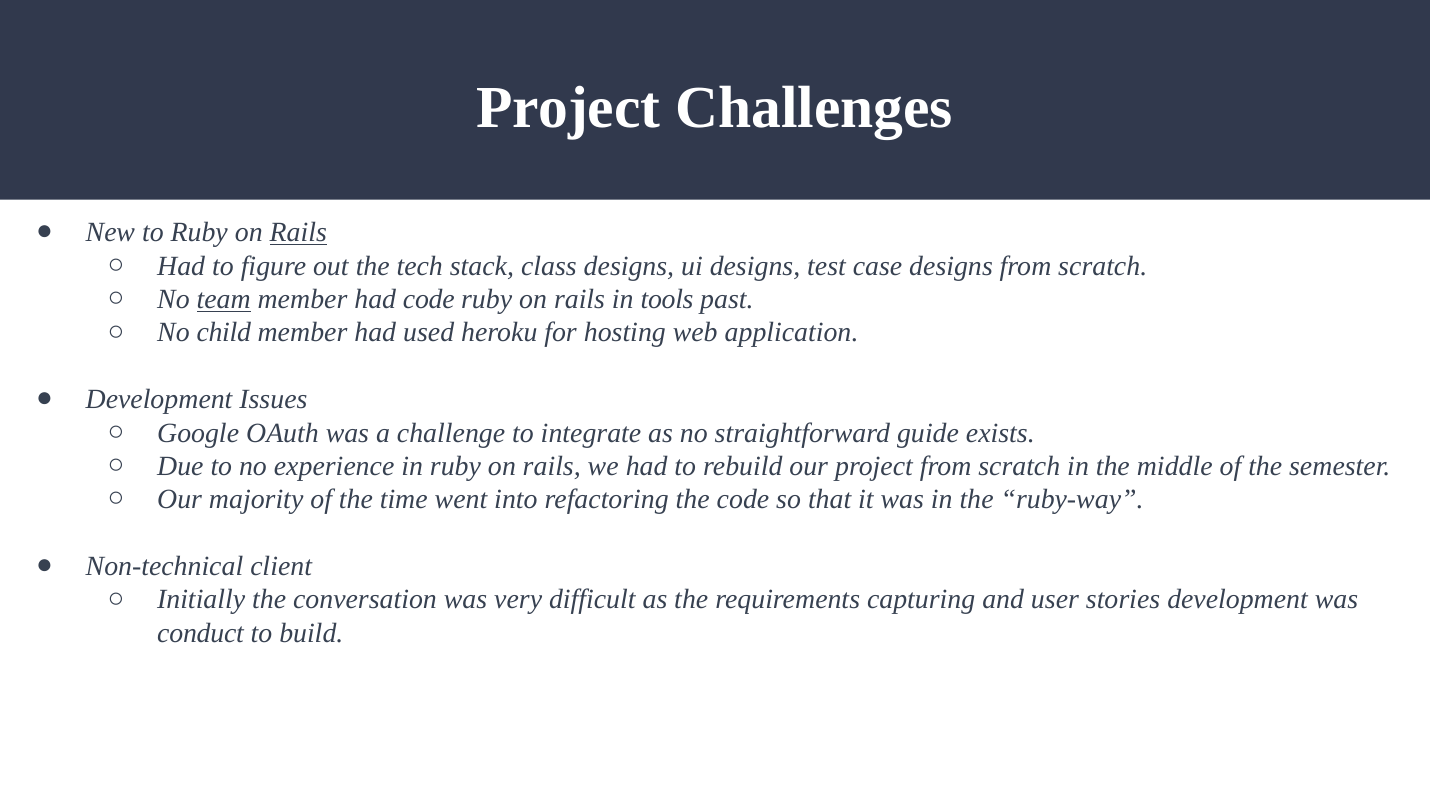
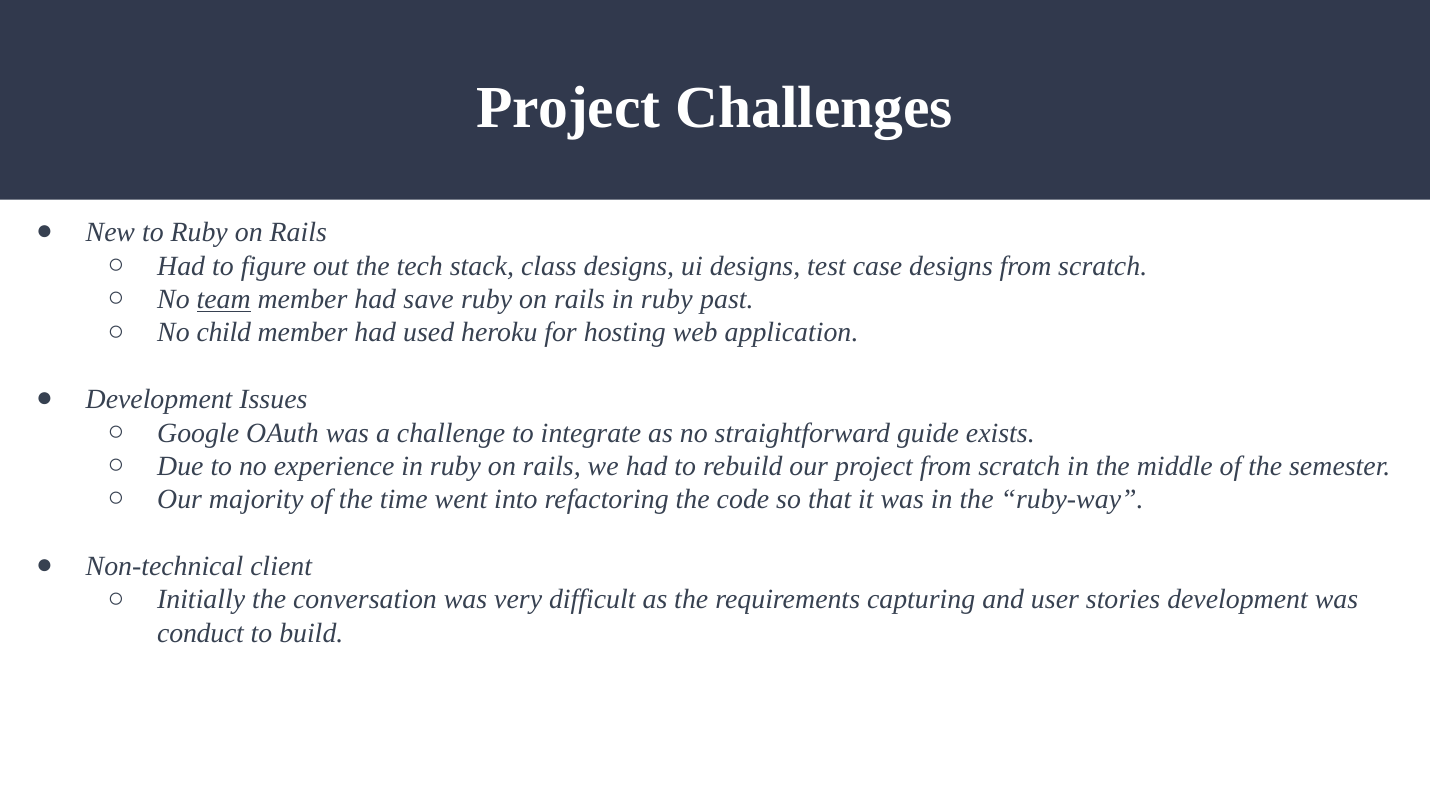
Rails at (298, 233) underline: present -> none
had code: code -> save
rails in tools: tools -> ruby
